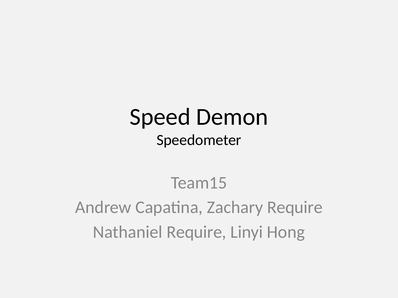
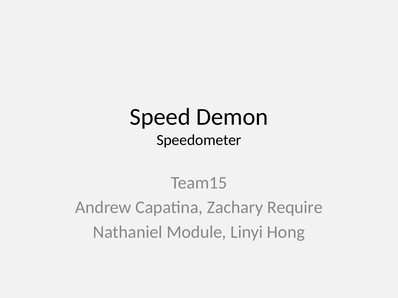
Nathaniel Require: Require -> Module
